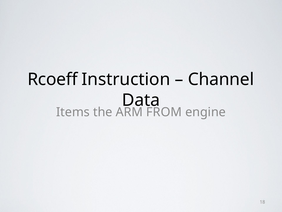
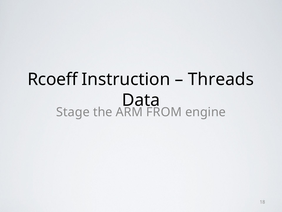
Channel: Channel -> Threads
Items: Items -> Stage
